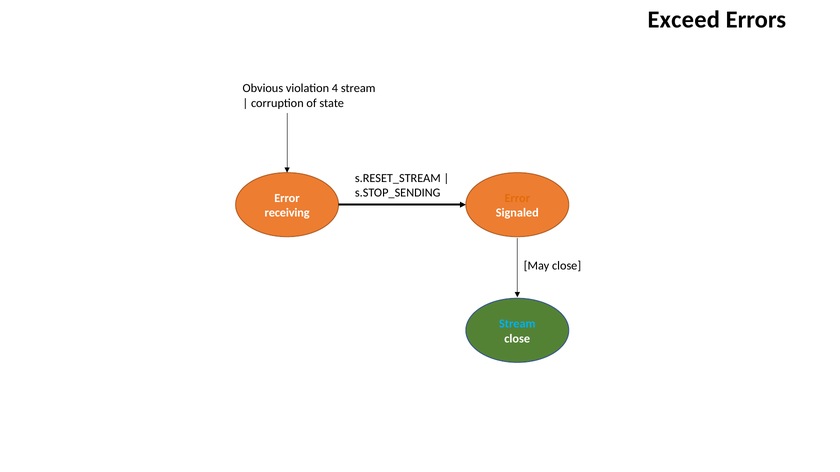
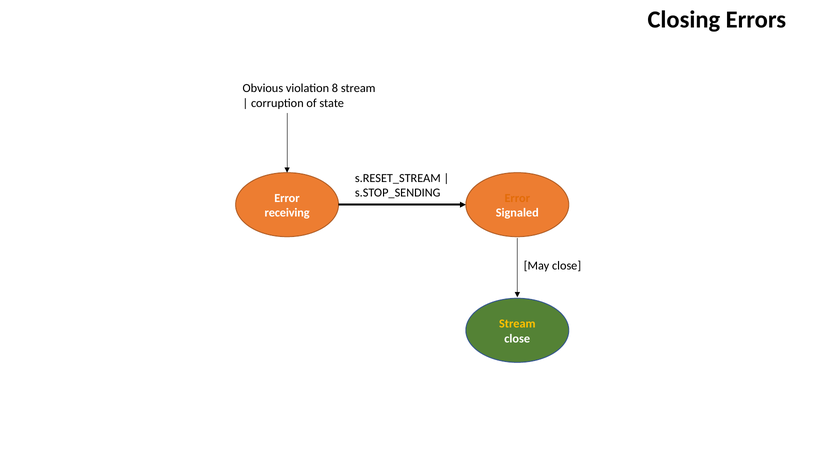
Exceed: Exceed -> Closing
4: 4 -> 8
Stream at (517, 324) colour: light blue -> yellow
